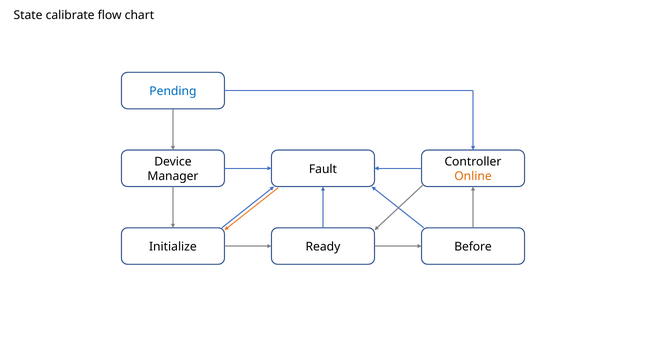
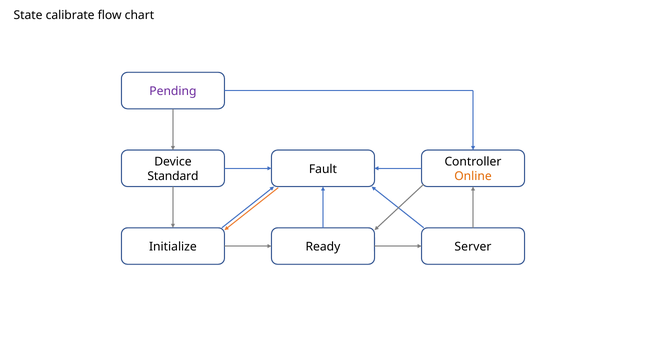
Pending colour: blue -> purple
Manager: Manager -> Standard
Before: Before -> Server
